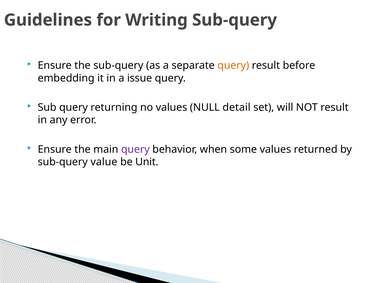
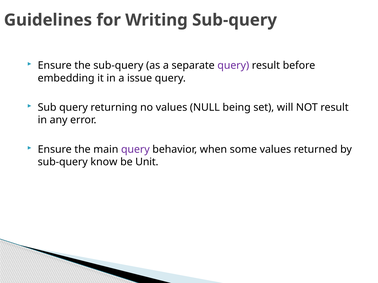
query at (233, 66) colour: orange -> purple
detail: detail -> being
value: value -> know
